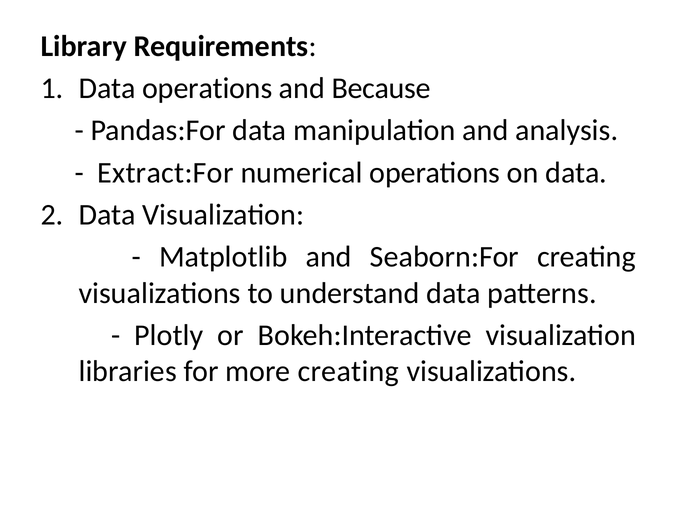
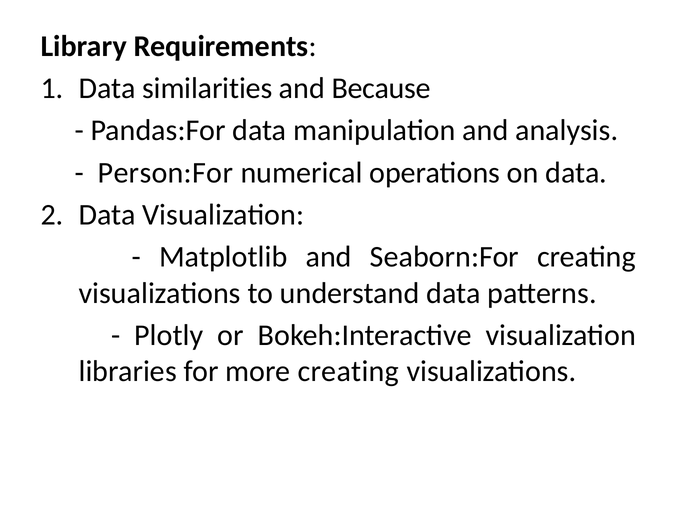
Data operations: operations -> similarities
Extract:For: Extract:For -> Person:For
